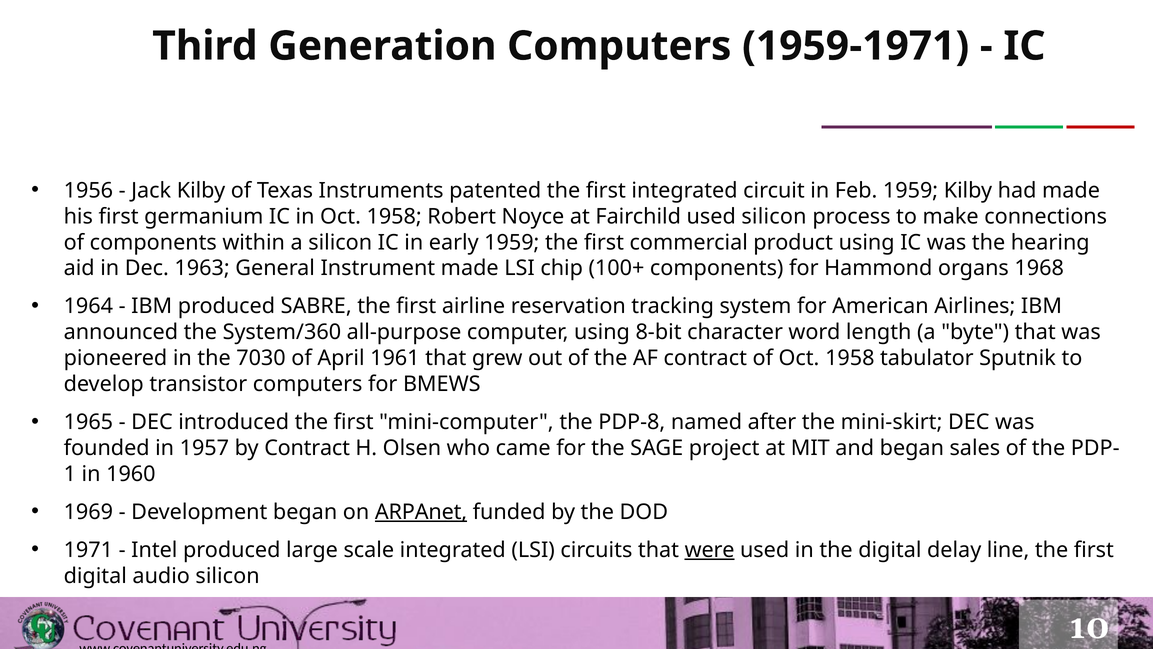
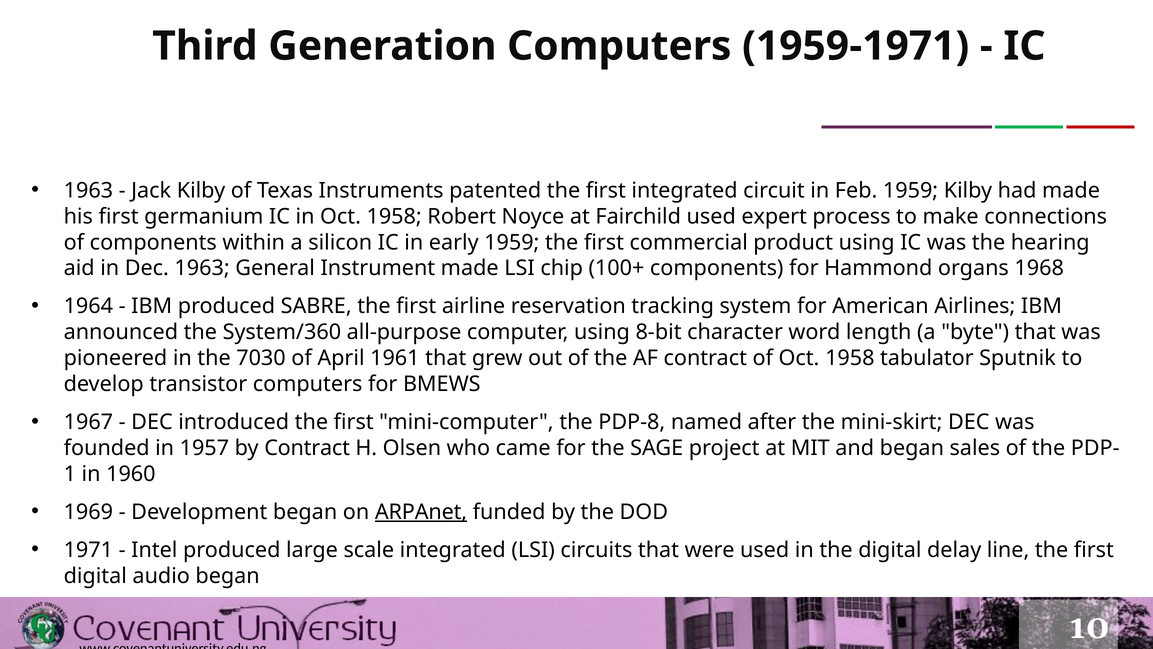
1956 at (88, 190): 1956 -> 1963
used silicon: silicon -> expert
1965: 1965 -> 1967
were underline: present -> none
audio silicon: silicon -> began
